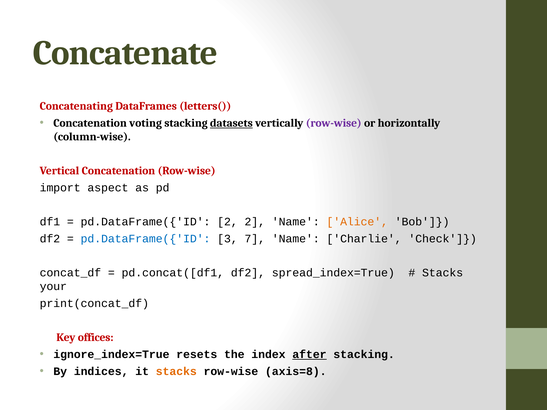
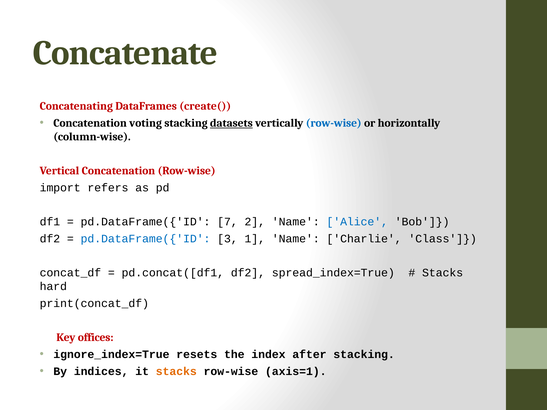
letters(: letters( -> create(
row-wise at (334, 123) colour: purple -> blue
aspect: aspect -> refers
pd.DataFrame({'ID 2: 2 -> 7
Alice colour: orange -> blue
7: 7 -> 1
Check: Check -> Class
your: your -> hard
after underline: present -> none
axis=8: axis=8 -> axis=1
